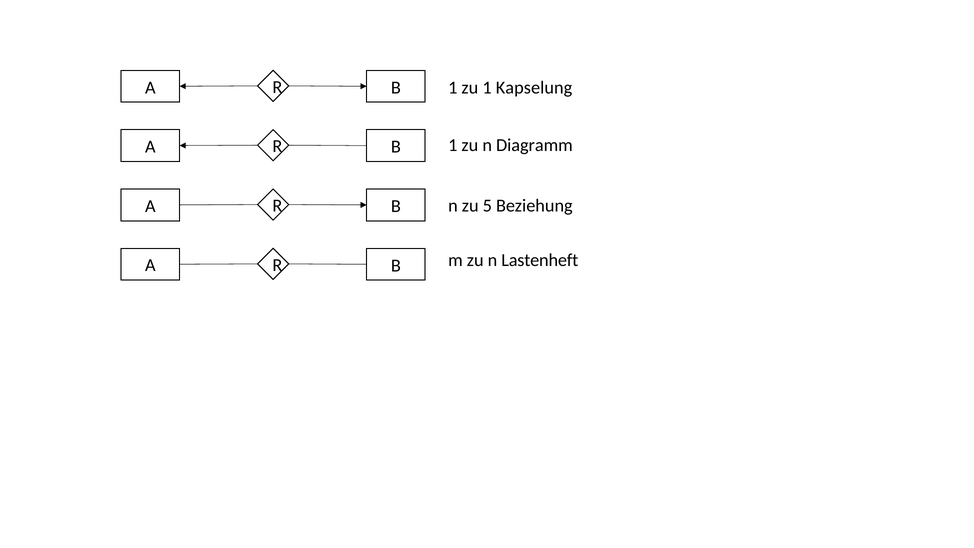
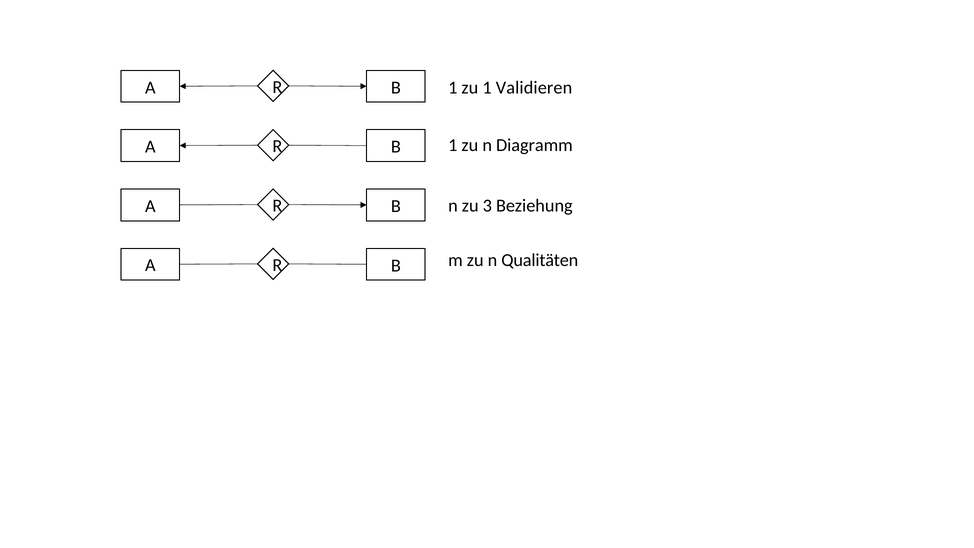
Kapselung: Kapselung -> Validieren
5: 5 -> 3
Lastenheft: Lastenheft -> Qualitäten
